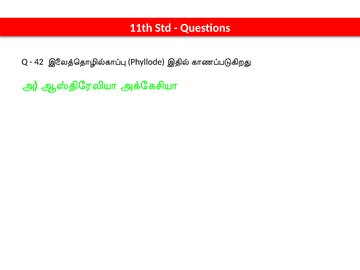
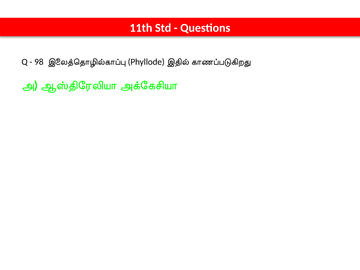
42: 42 -> 98
